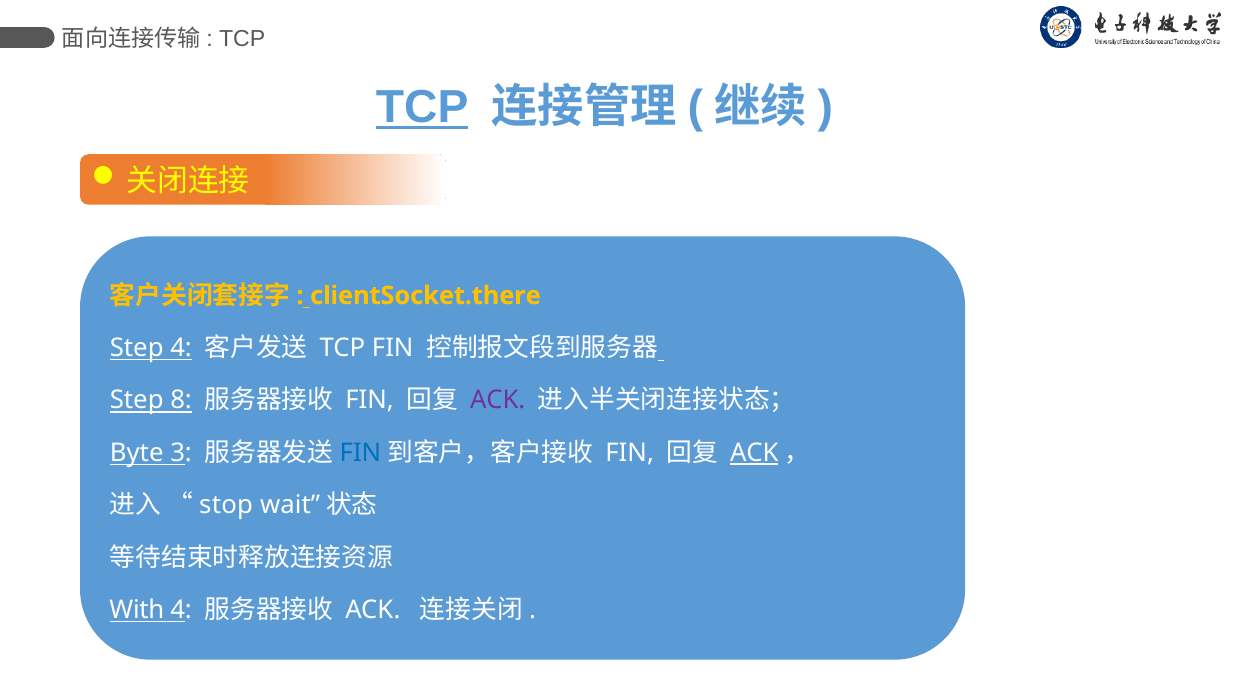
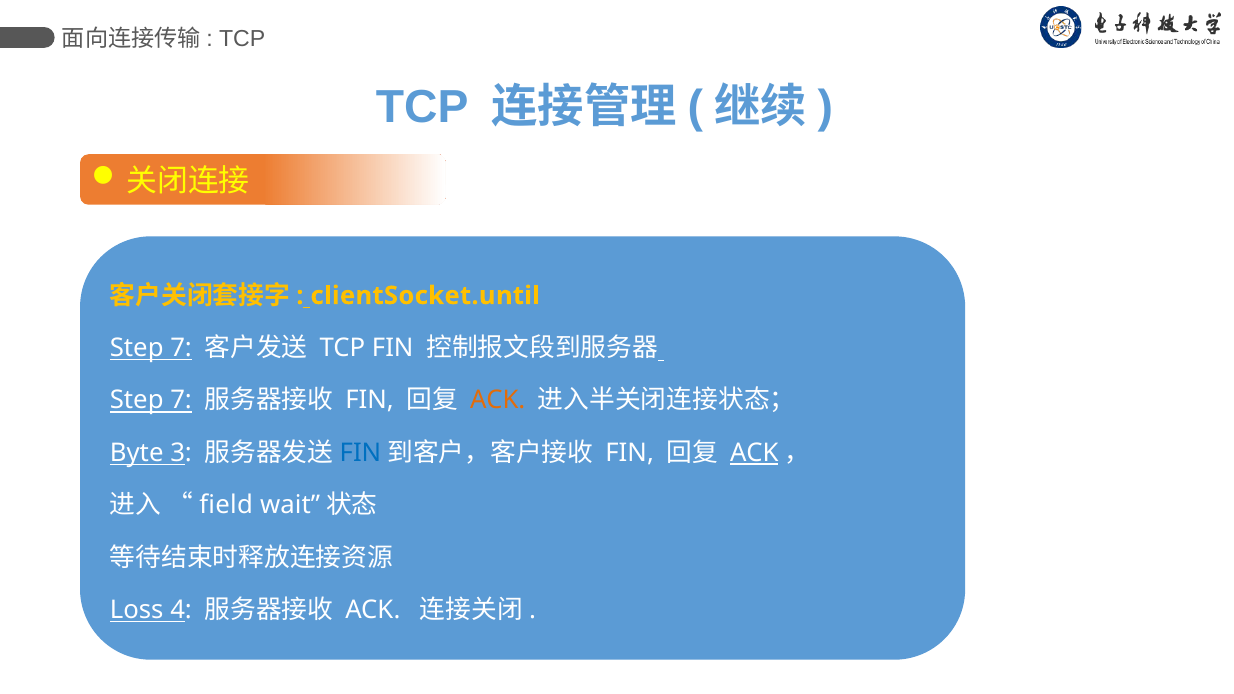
TCP at (422, 107) underline: present -> none
clientSocket.there: clientSocket.there -> clientSocket.until
4 at (181, 348): 4 -> 7
8 at (181, 401): 8 -> 7
ACK at (498, 401) colour: purple -> orange
stop: stop -> field
With: With -> Loss
